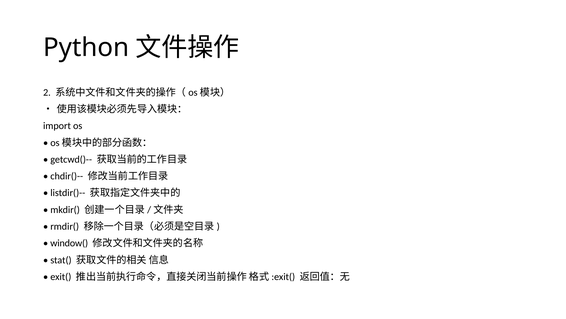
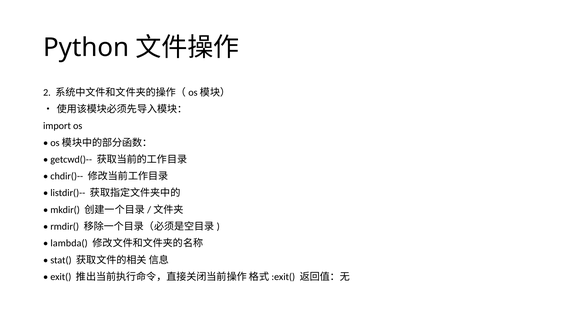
window(: window( -> lambda(
